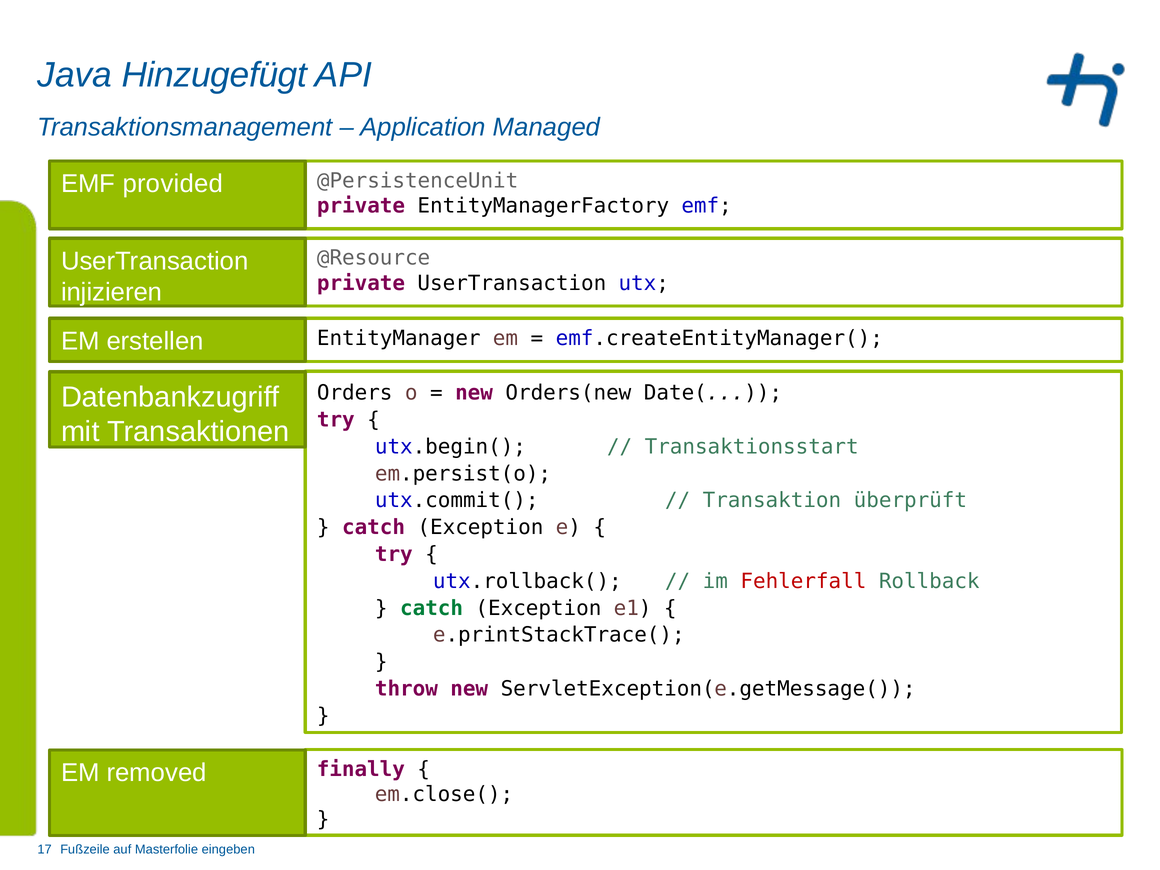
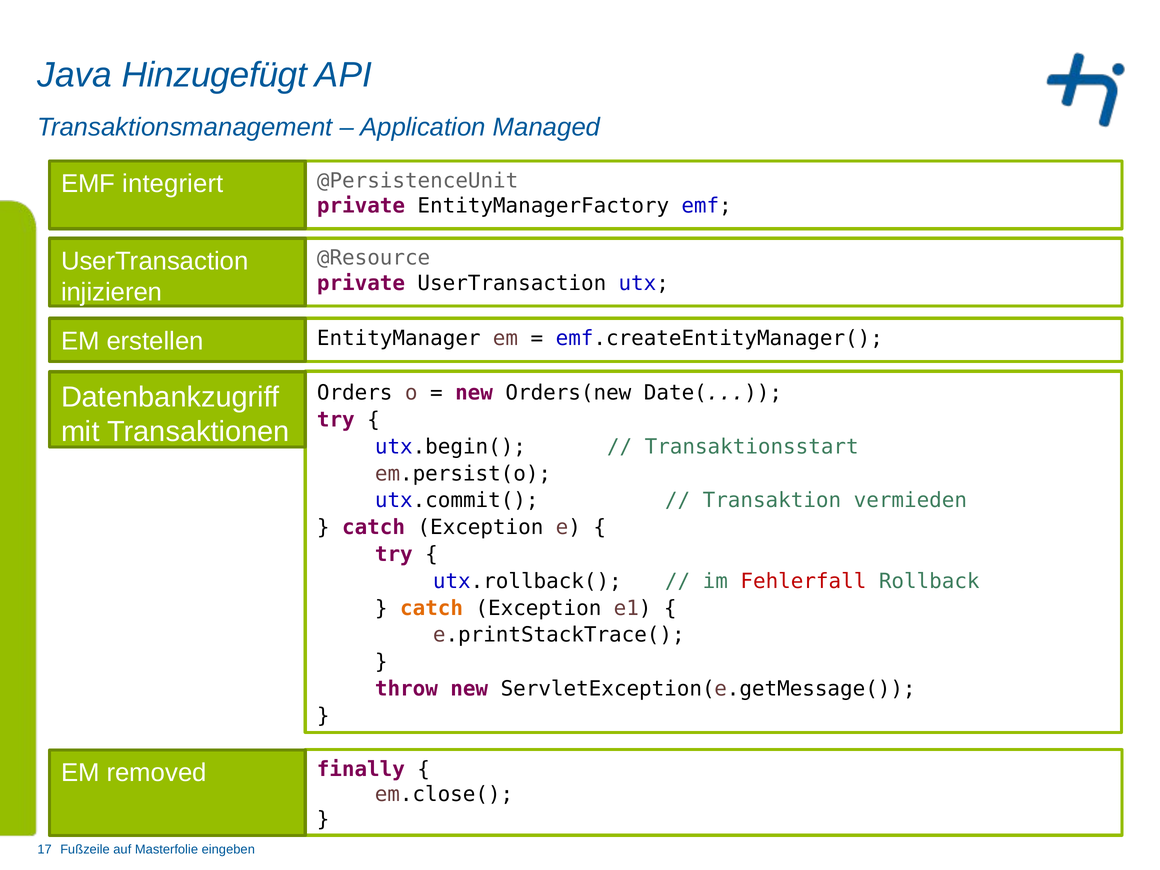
provided: provided -> integriert
überprüft: überprüft -> vermieden
catch at (432, 608) colour: green -> orange
